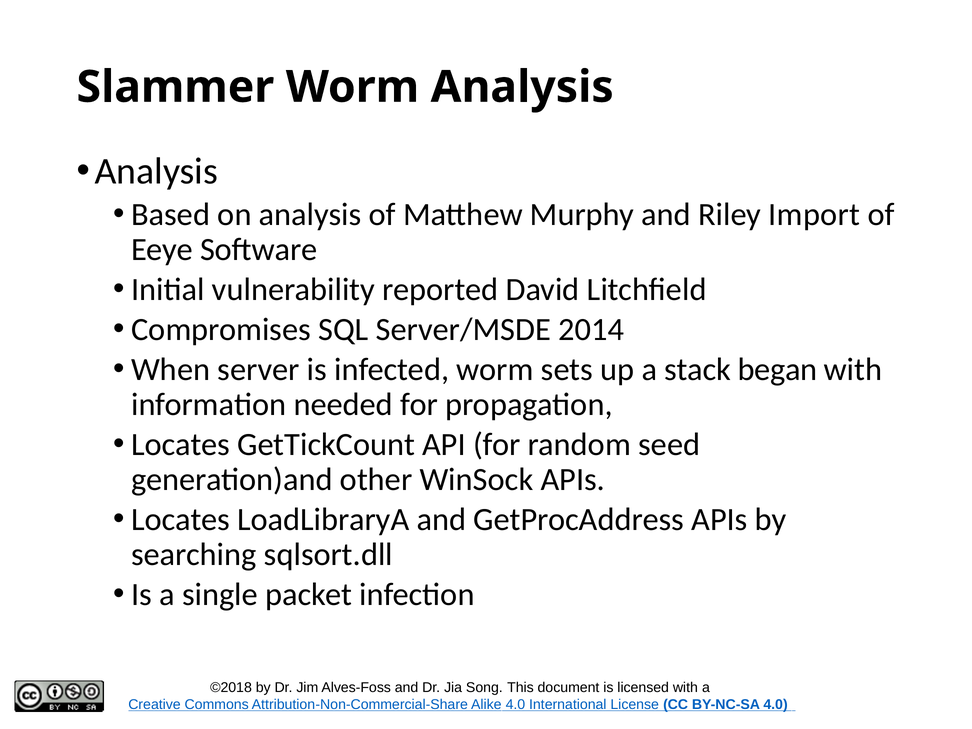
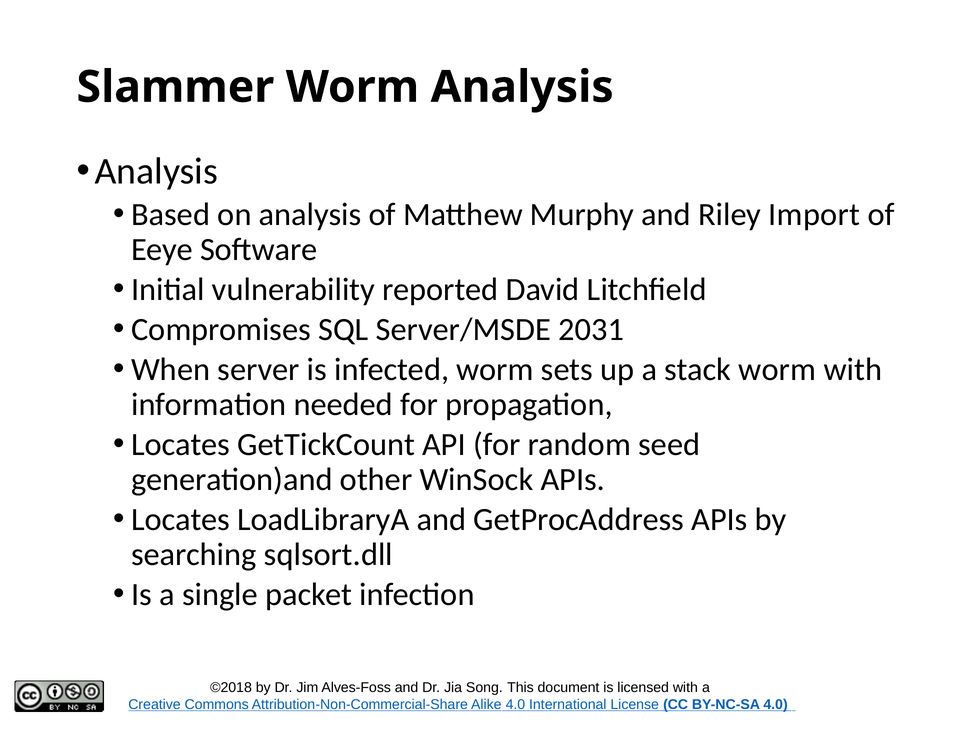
2014: 2014 -> 2031
stack began: began -> worm
